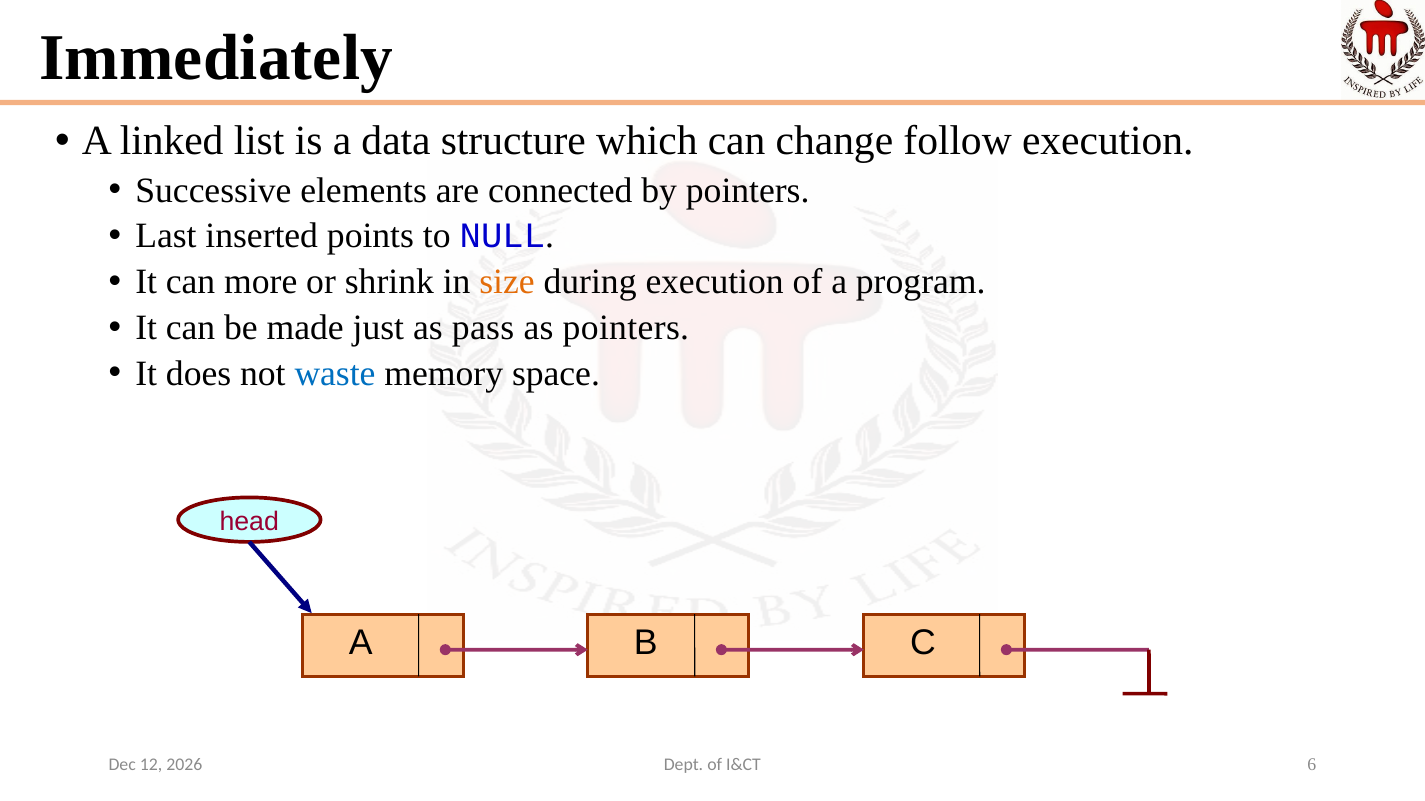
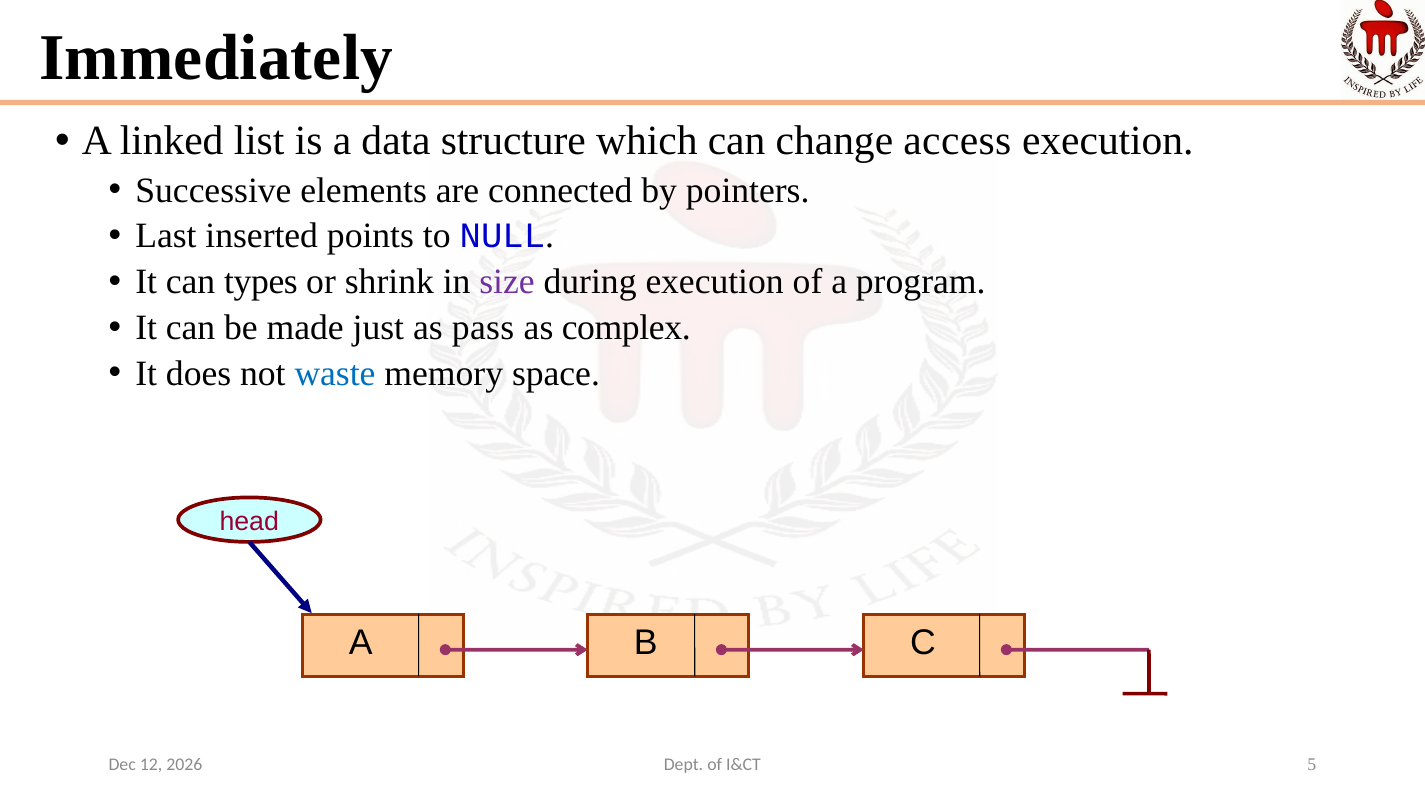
follow: follow -> access
more: more -> types
size colour: orange -> purple
as pointers: pointers -> complex
6: 6 -> 5
